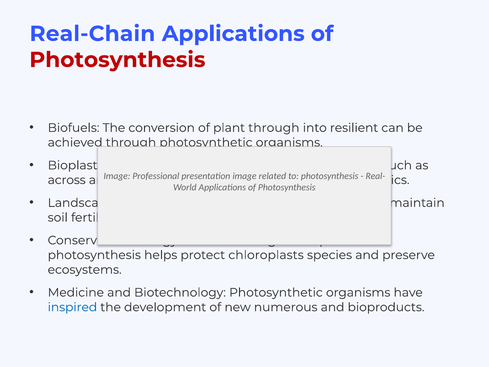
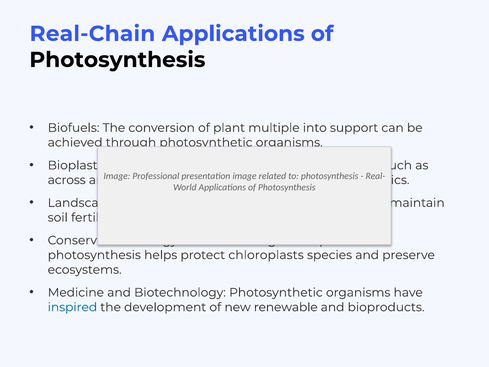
Photosynthesis at (117, 60) colour: red -> black
plant through: through -> multiple
into resilient: resilient -> support
new numerous: numerous -> renewable
